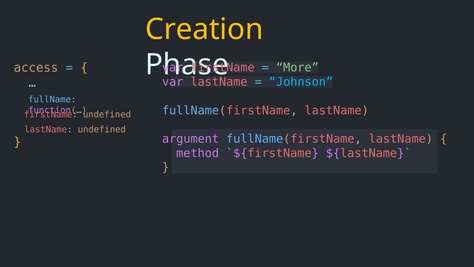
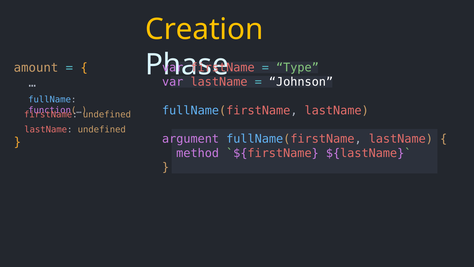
access: access -> amount
More: More -> Type
Johnson colour: light blue -> white
